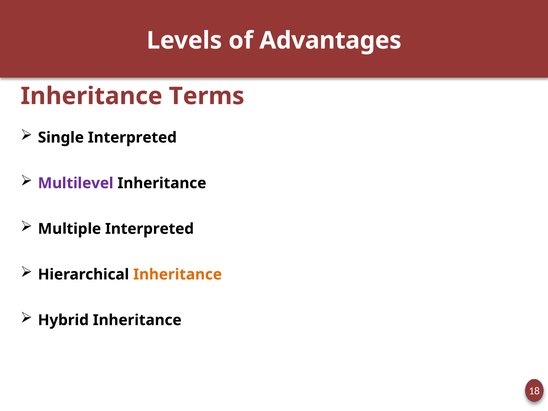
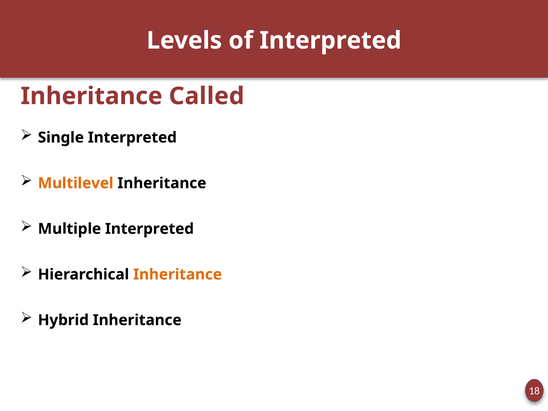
of Advantages: Advantages -> Interpreted
Terms: Terms -> Called
Multilevel colour: purple -> orange
